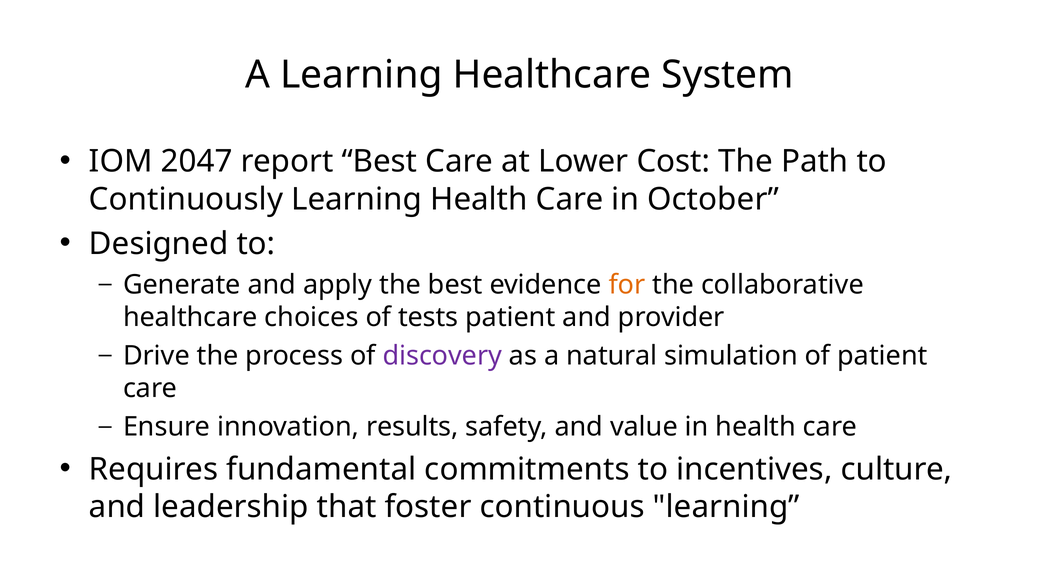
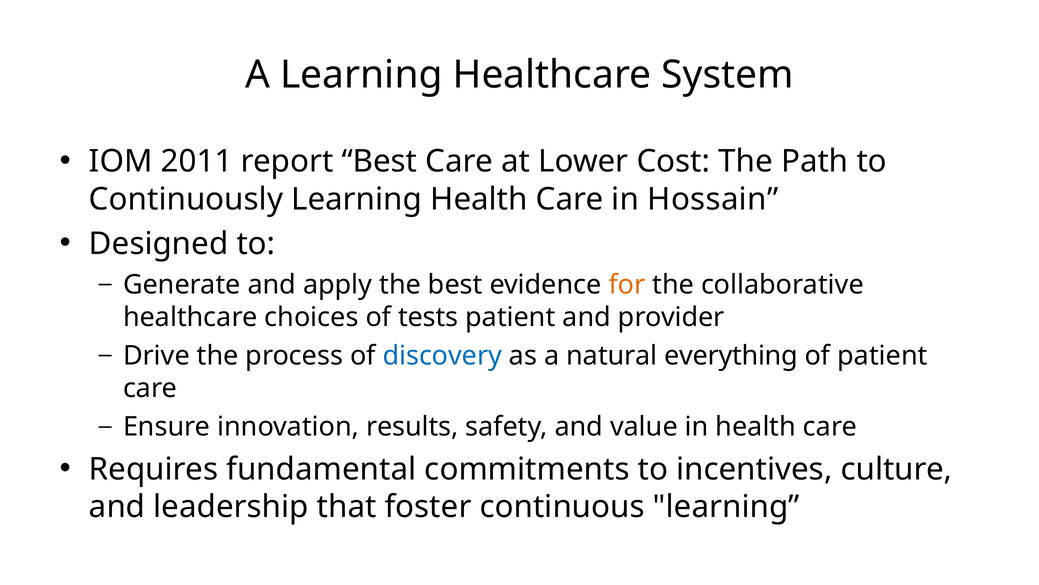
2047: 2047 -> 2011
October: October -> Hossain
discovery colour: purple -> blue
simulation: simulation -> everything
